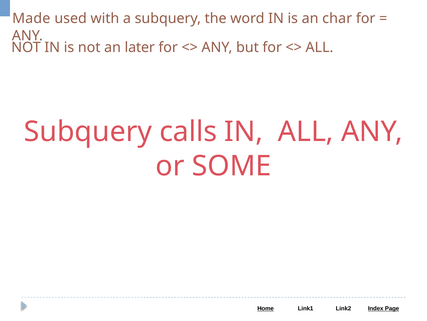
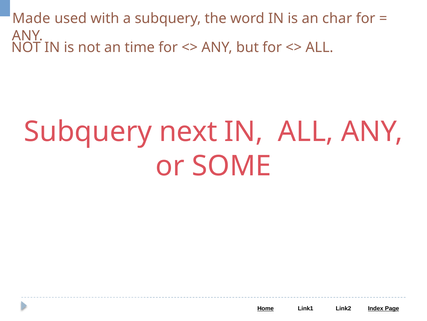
later: later -> time
calls: calls -> next
